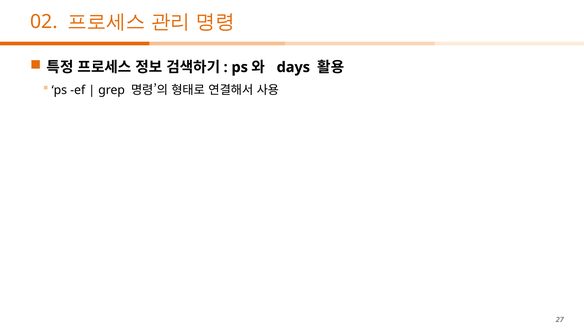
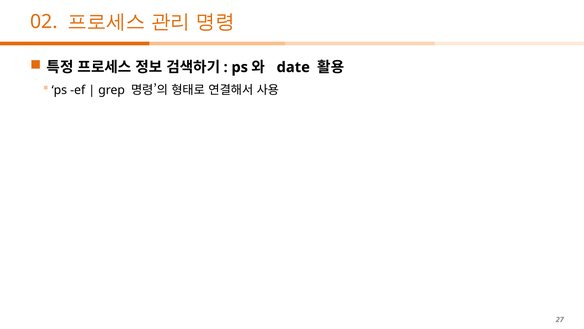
days: days -> date
